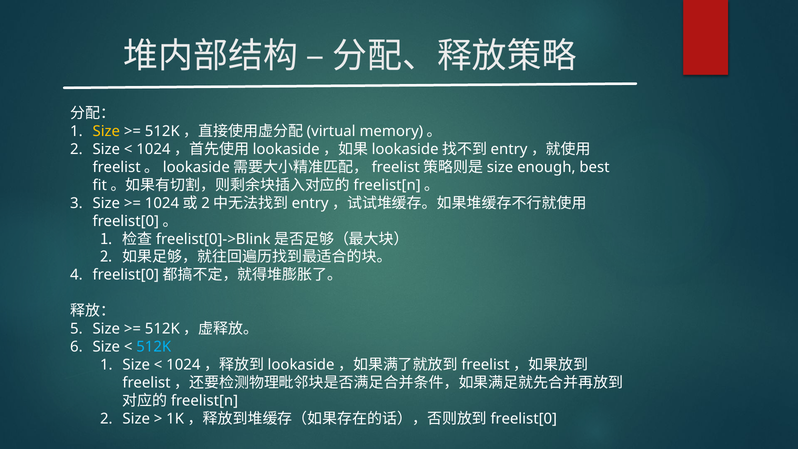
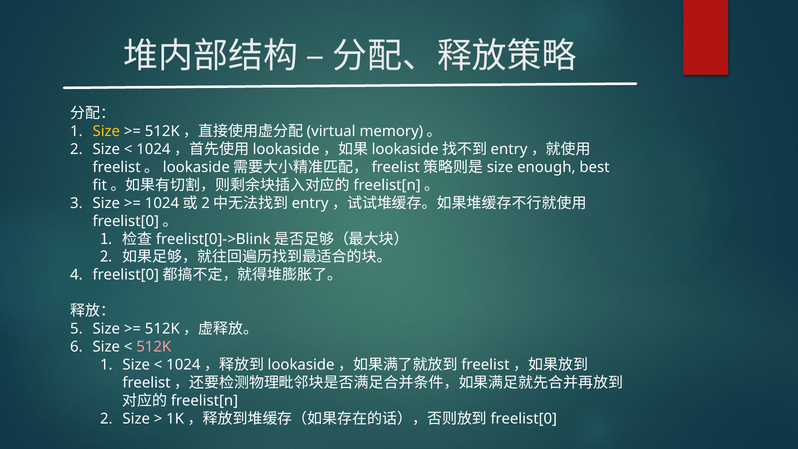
512K colour: light blue -> pink
